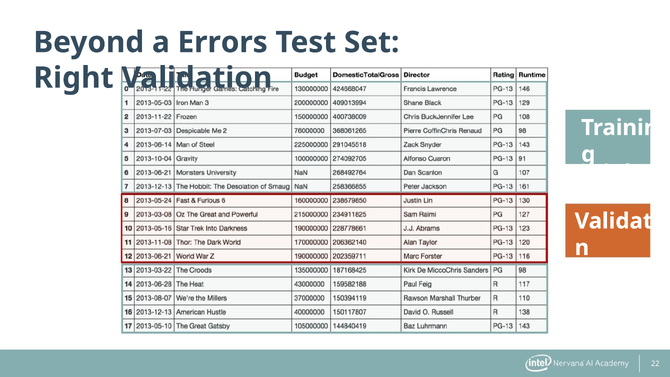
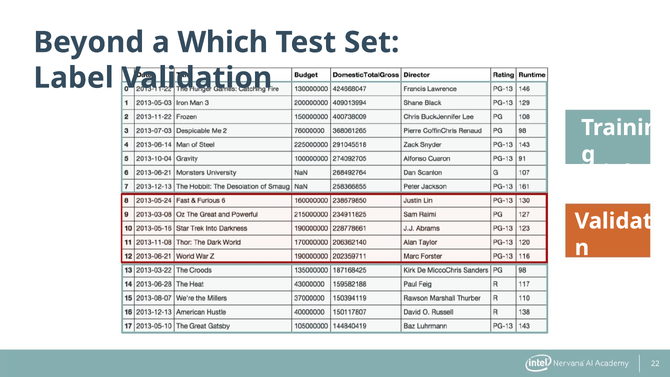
Errors: Errors -> Which
Right: Right -> Label
